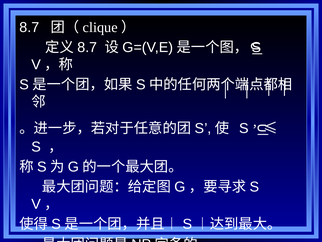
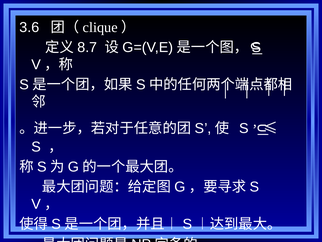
8.7 at (29, 27): 8.7 -> 3.6
